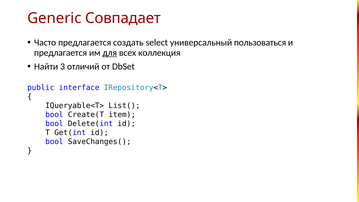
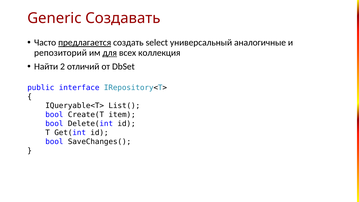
Совпадает: Совпадает -> Создавать
предлагается at (85, 43) underline: none -> present
пользоваться: пользоваться -> аналогичные
предлагается at (61, 53): предлагается -> репозиторий
3: 3 -> 2
